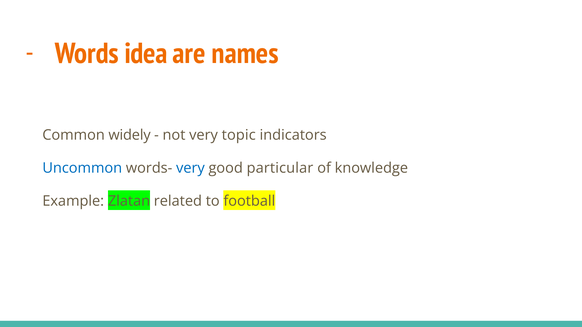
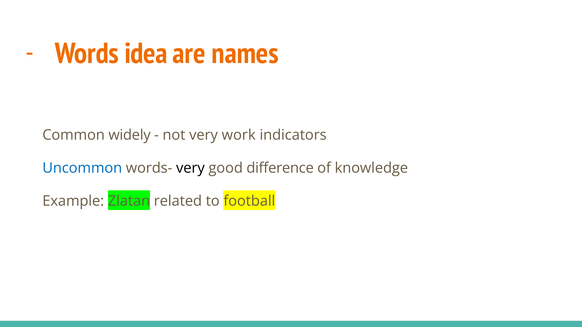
topic: topic -> work
very at (190, 168) colour: blue -> black
particular: particular -> difference
